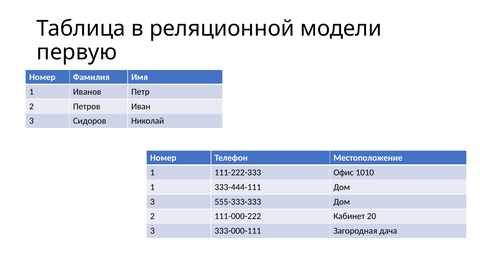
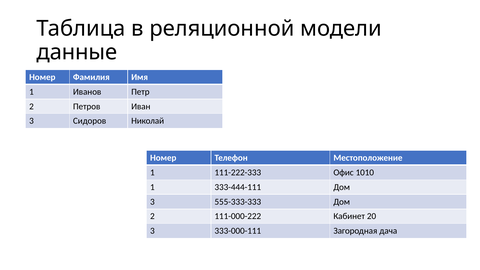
первую: первую -> данные
